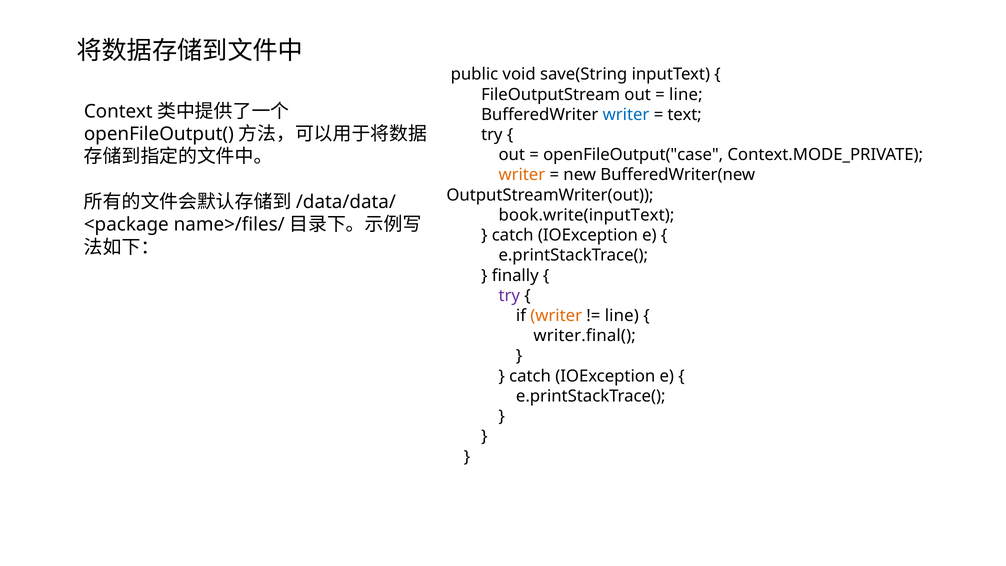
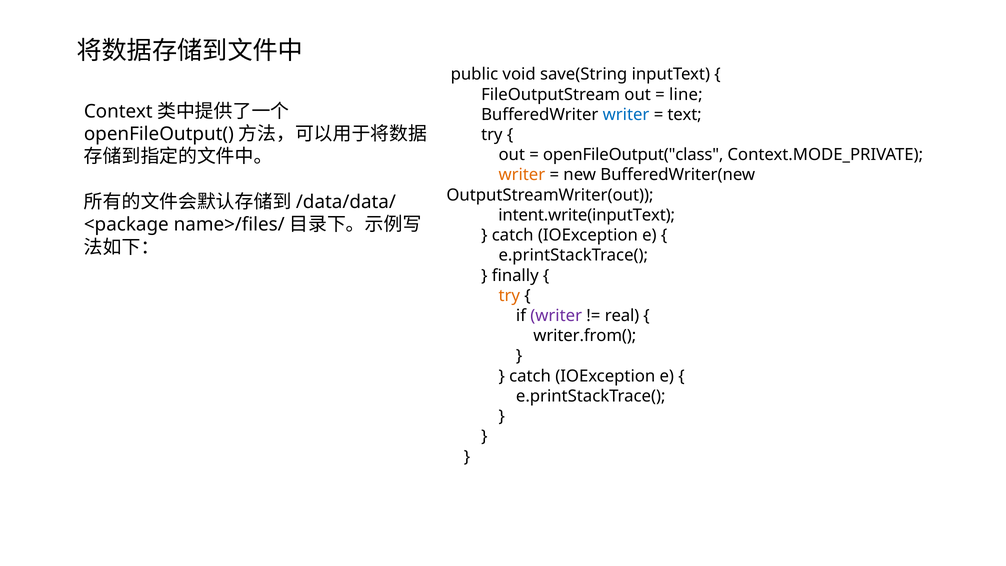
openFileOutput("case: openFileOutput("case -> openFileOutput("class
book.write(inputText: book.write(inputText -> intent.write(inputText
try at (509, 296) colour: purple -> orange
writer at (556, 316) colour: orange -> purple
line at (622, 316): line -> real
writer.final(: writer.final( -> writer.from(
